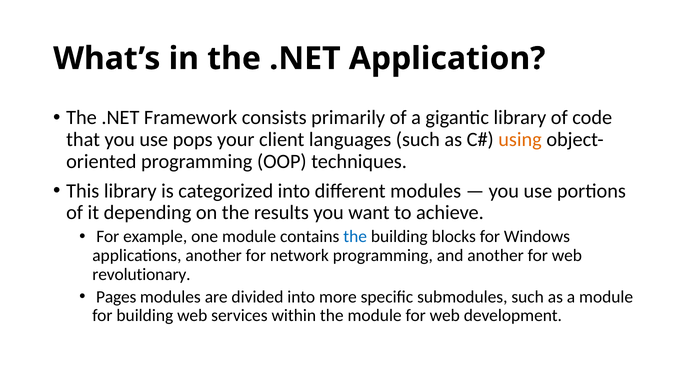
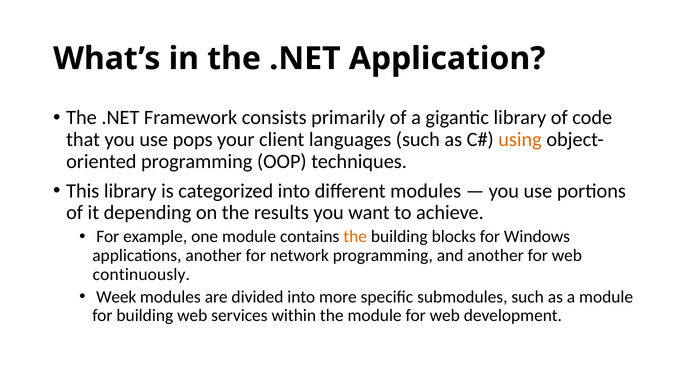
the at (355, 237) colour: blue -> orange
revolutionary: revolutionary -> continuously
Pages: Pages -> Week
